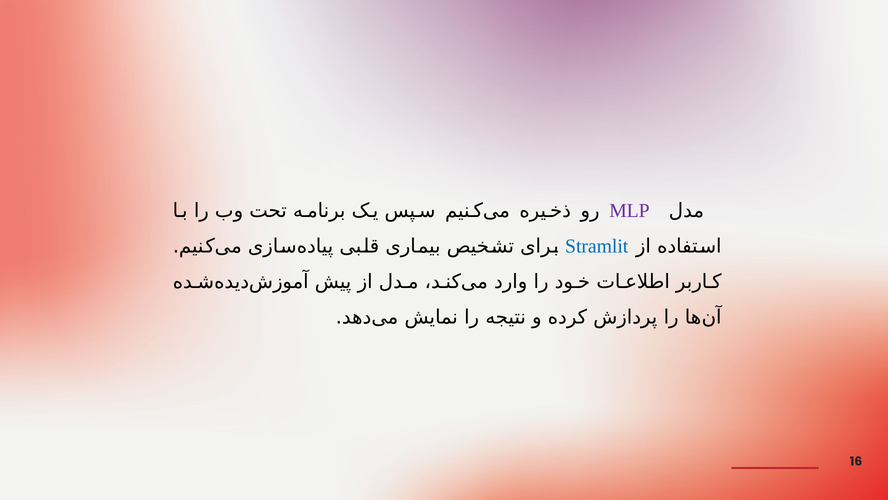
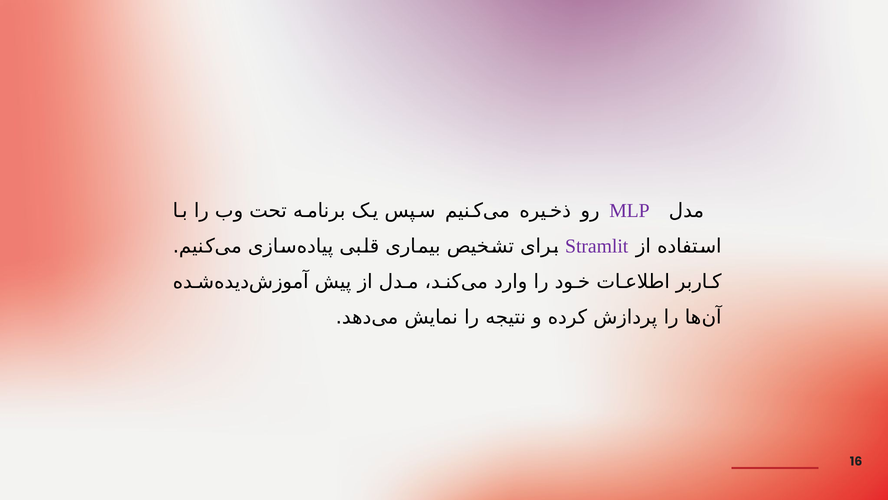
Stramlit colour: blue -> purple
